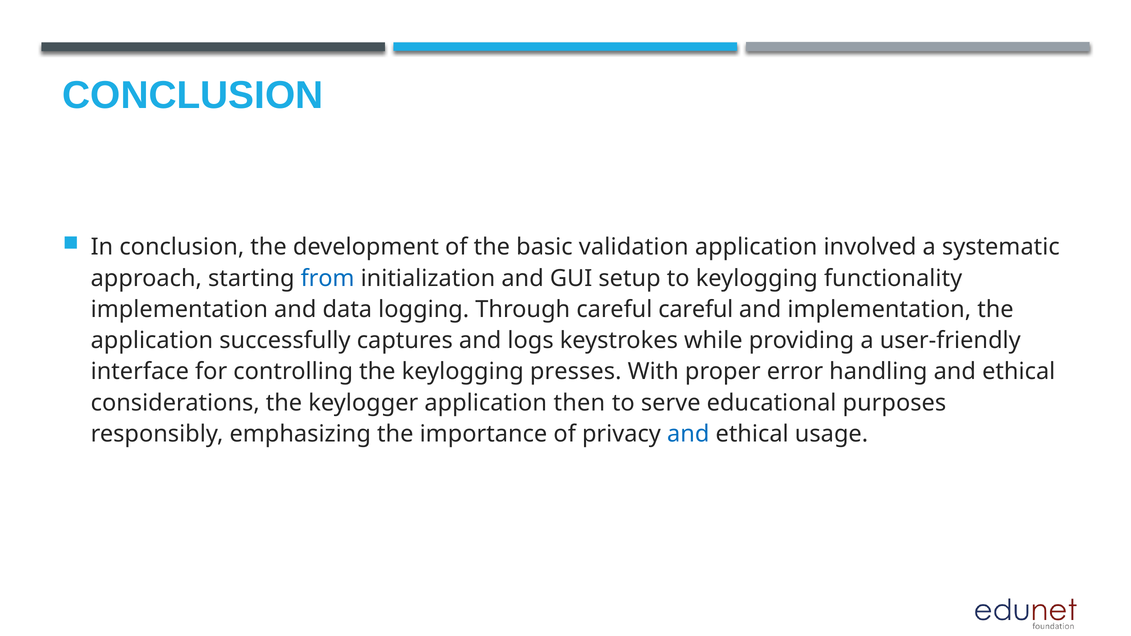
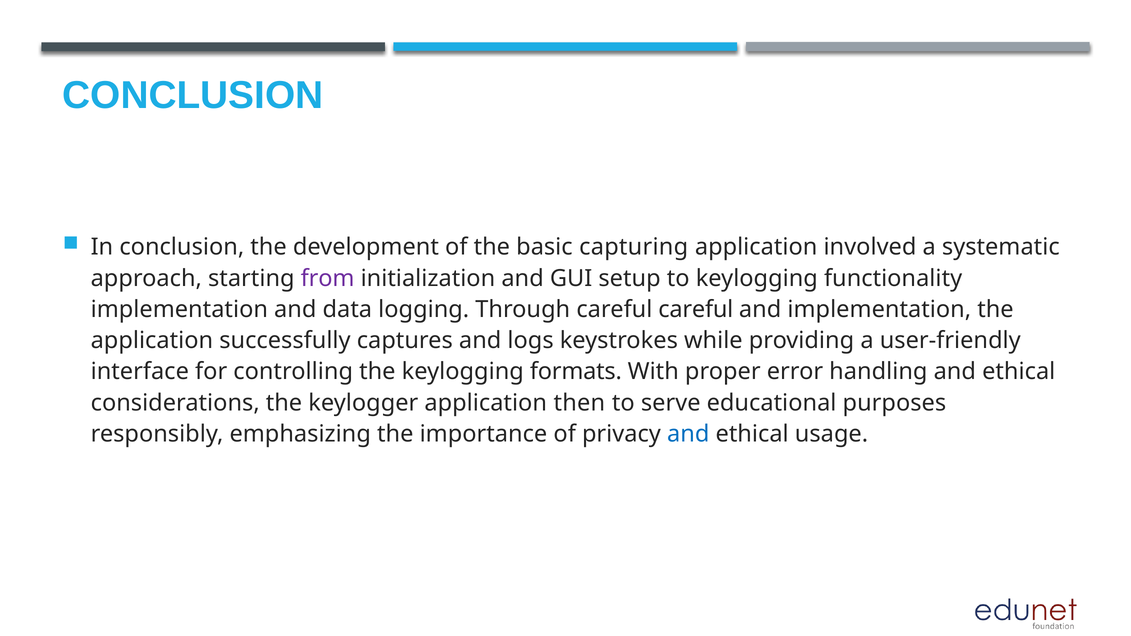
validation: validation -> capturing
from colour: blue -> purple
presses: presses -> formats
